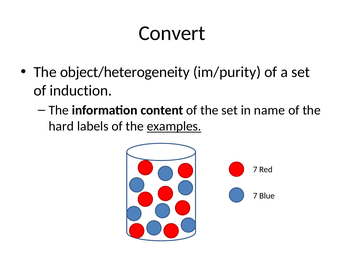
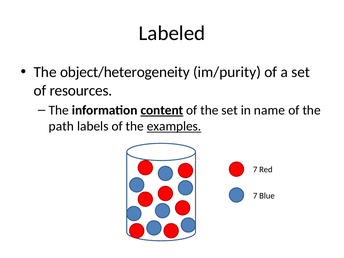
Convert: Convert -> Labeled
induction: induction -> resources
content underline: none -> present
hard: hard -> path
